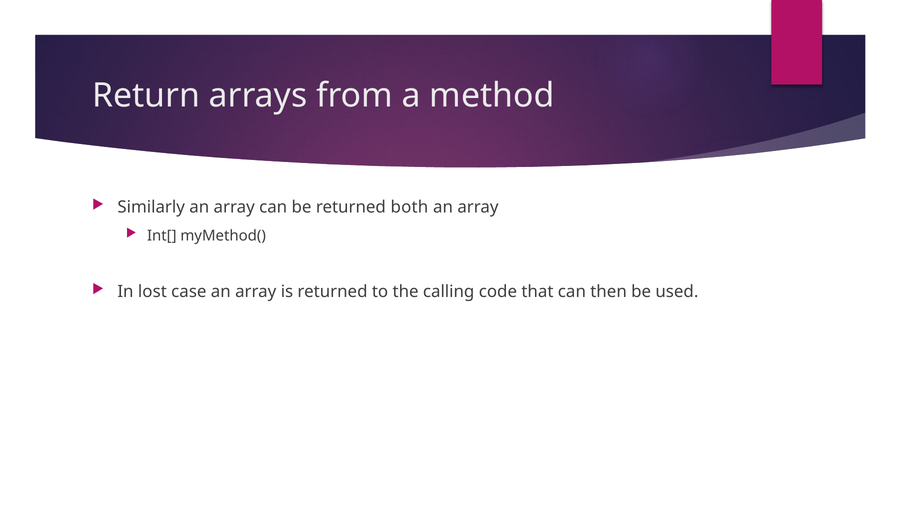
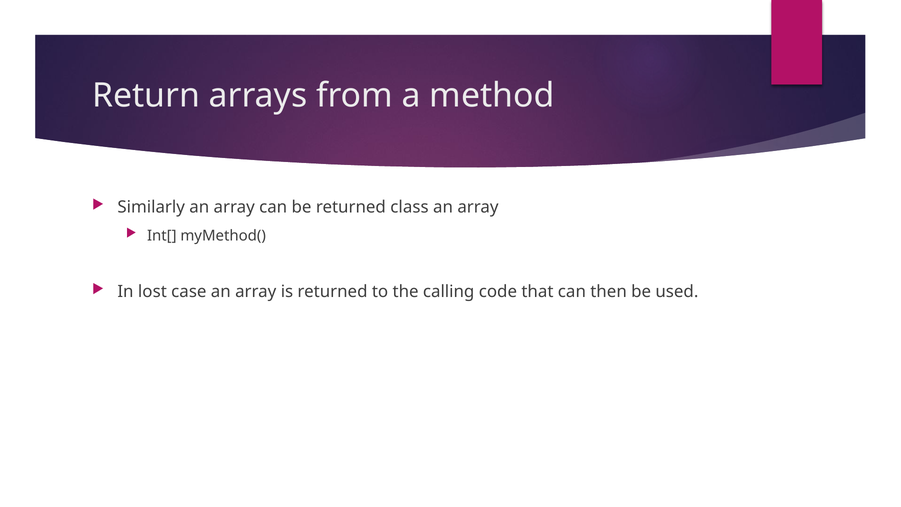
both: both -> class
